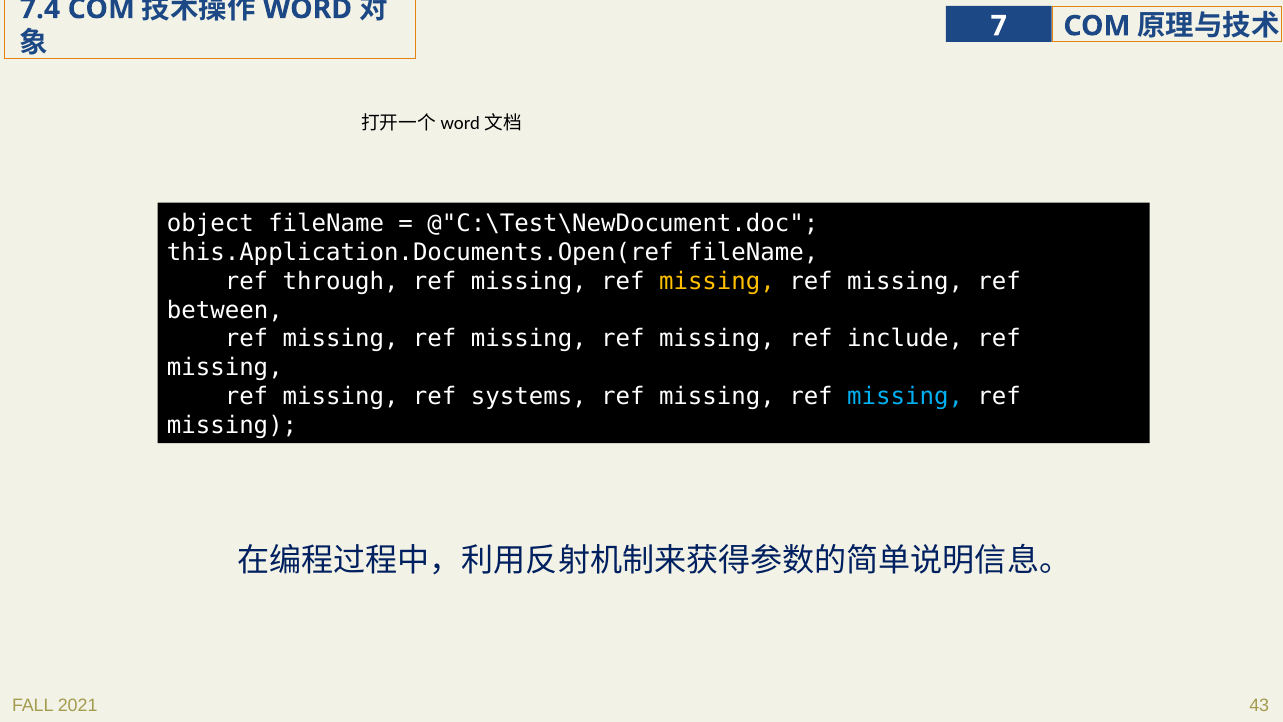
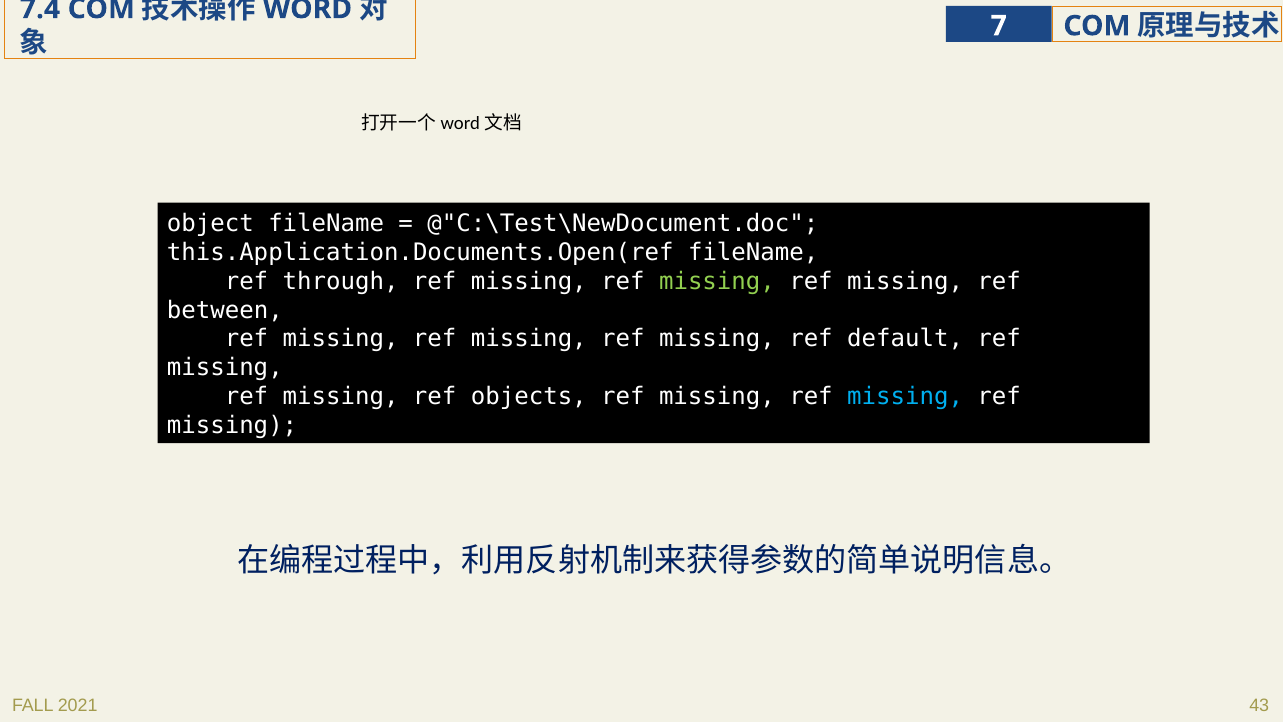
missing at (717, 281) colour: yellow -> light green
include: include -> default
systems: systems -> objects
